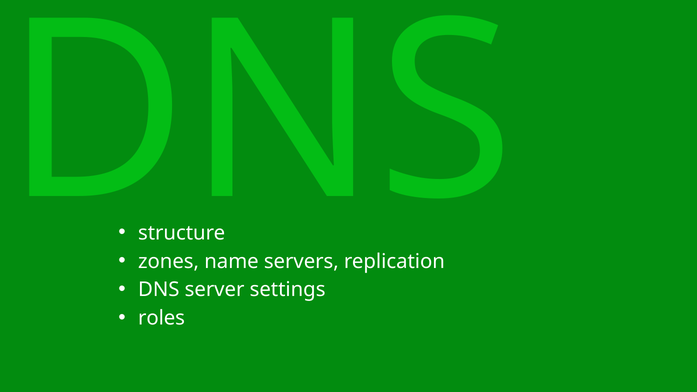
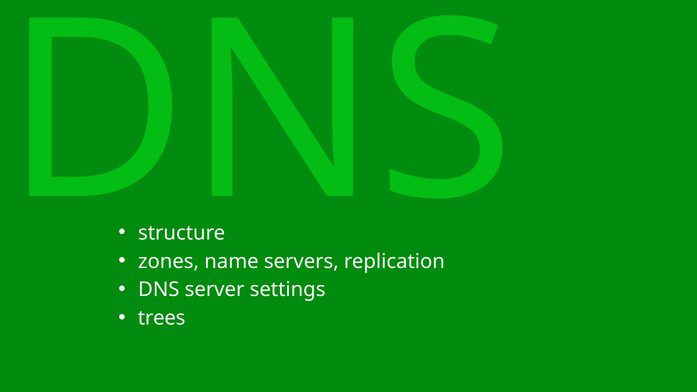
roles: roles -> trees
